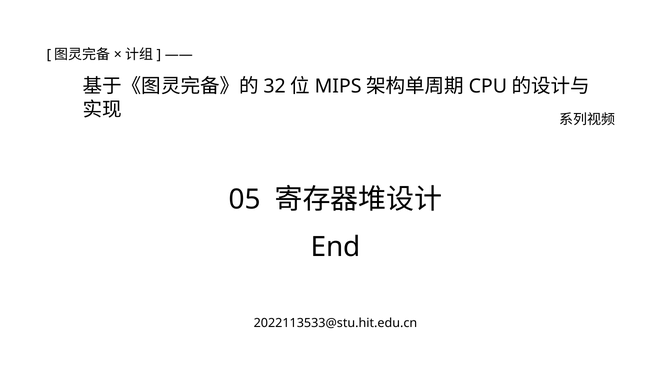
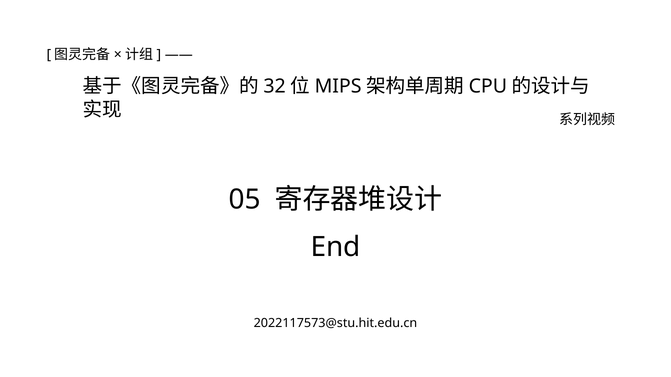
2022113533@stu.hit.edu.cn: 2022113533@stu.hit.edu.cn -> 2022117573@stu.hit.edu.cn
